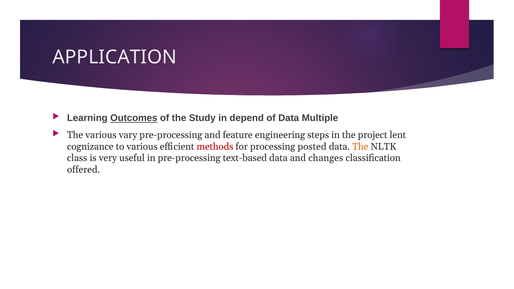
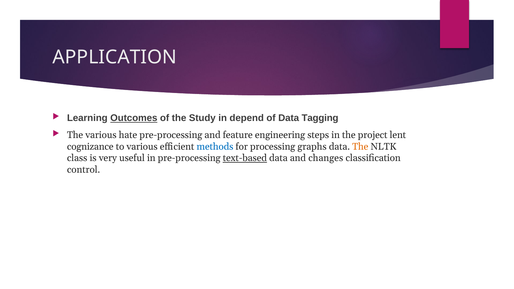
Multiple: Multiple -> Tagging
vary: vary -> hate
methods colour: red -> blue
posted: posted -> graphs
text-based underline: none -> present
offered: offered -> control
